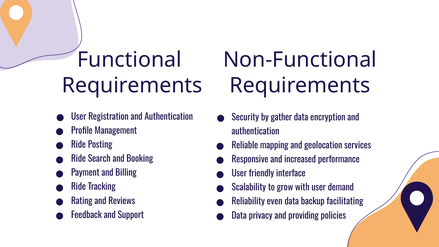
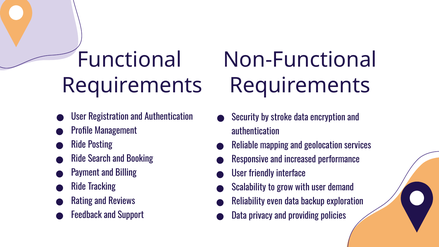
gather: gather -> stroke
facilitating: facilitating -> exploration
